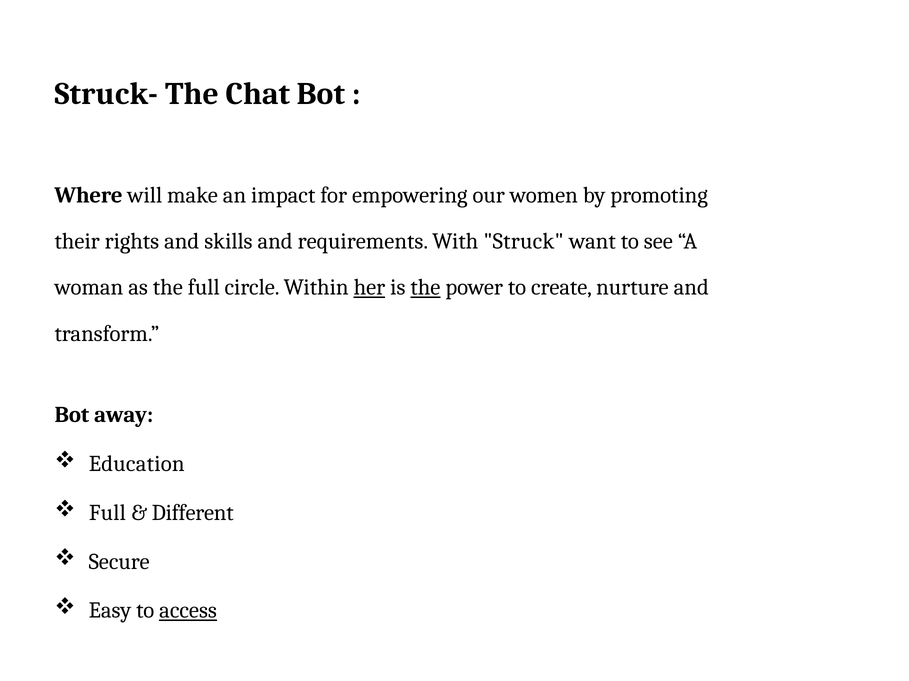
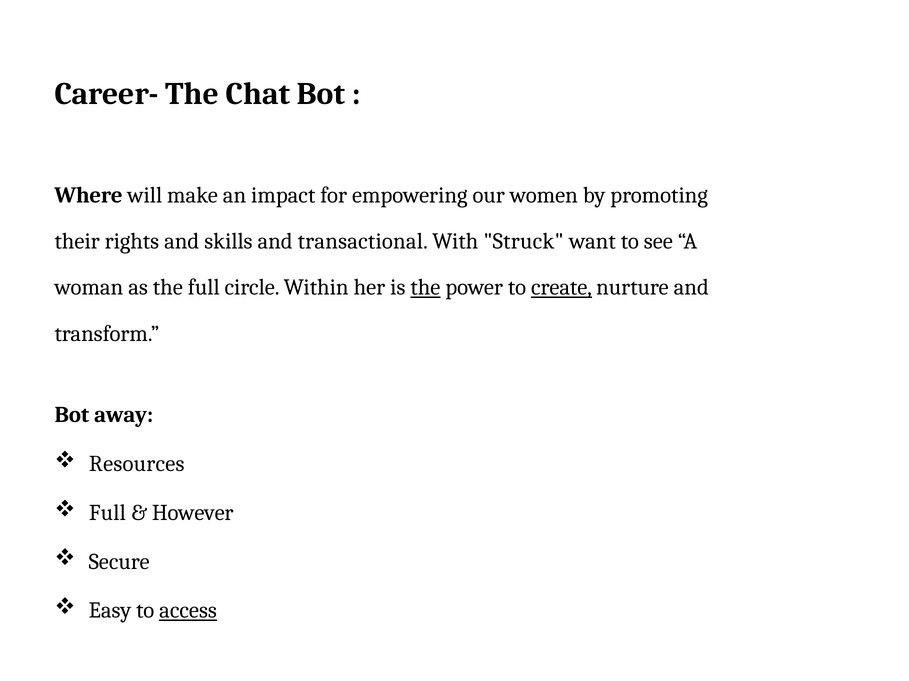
Struck-: Struck- -> Career-
requirements: requirements -> transactional
her underline: present -> none
create underline: none -> present
Education: Education -> Resources
Different: Different -> However
